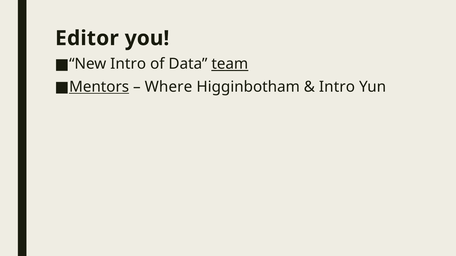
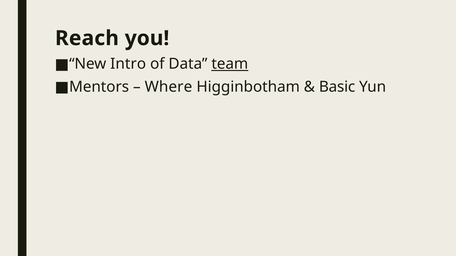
Editor: Editor -> Reach
Mentors underline: present -> none
Intro at (337, 87): Intro -> Basic
